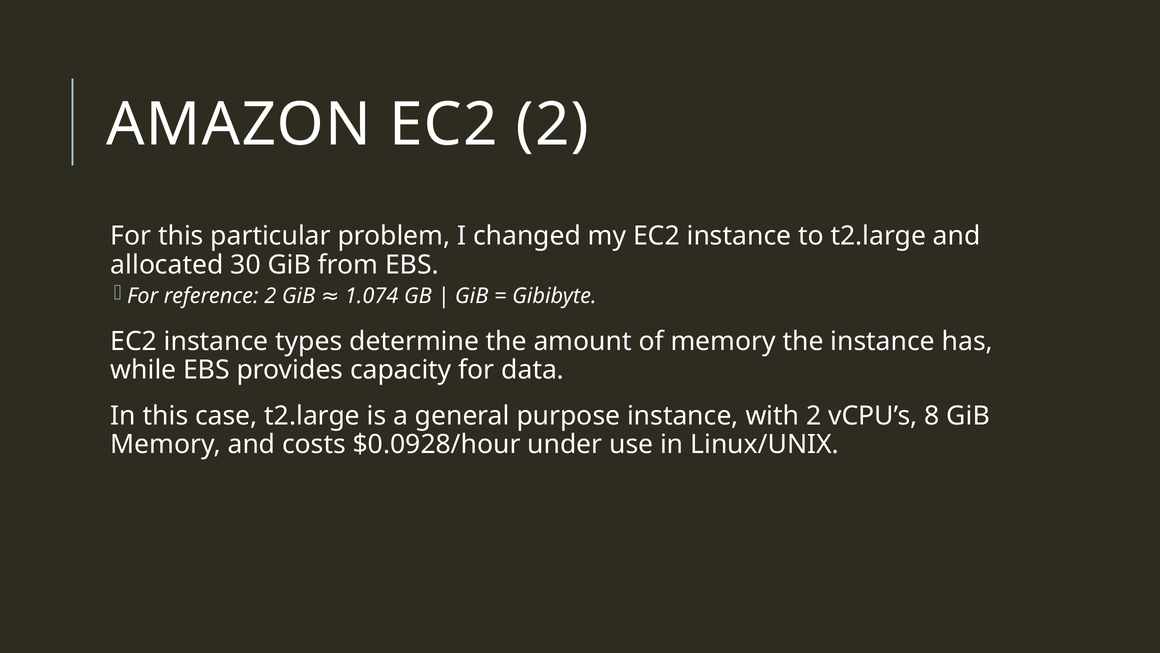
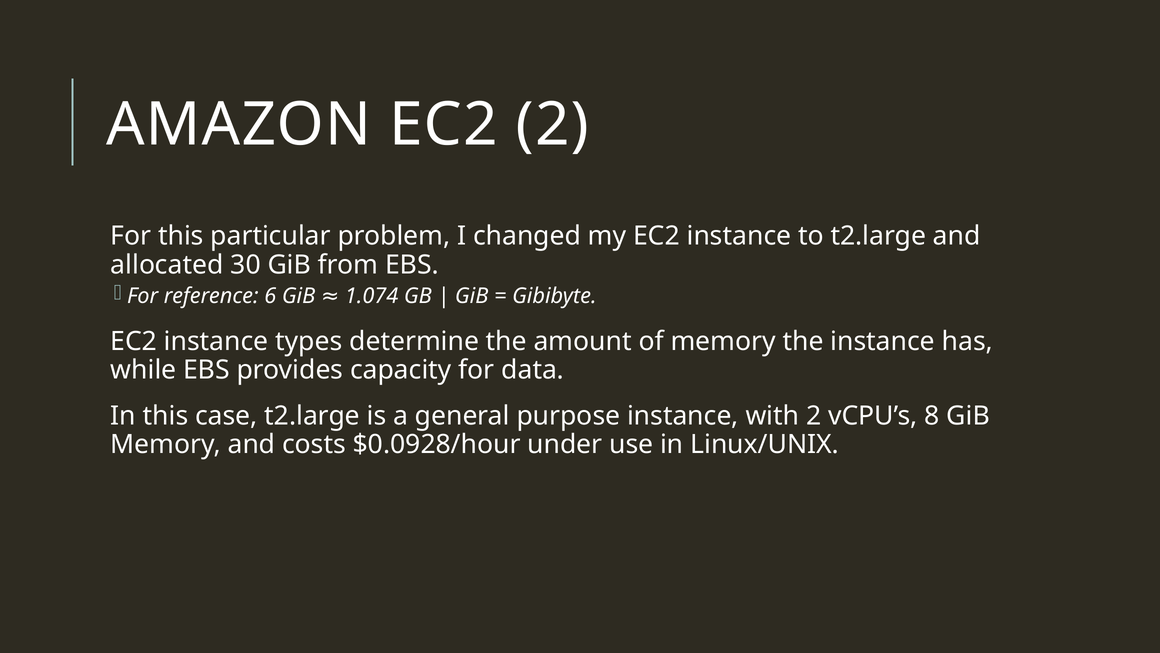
reference 2: 2 -> 6
